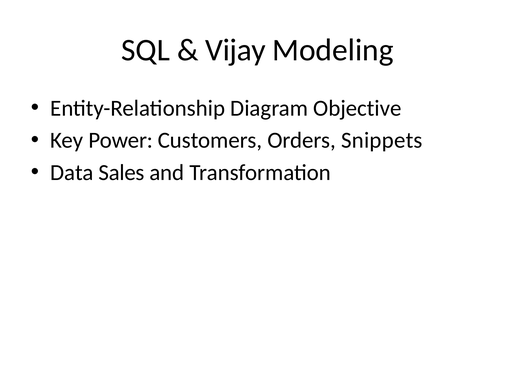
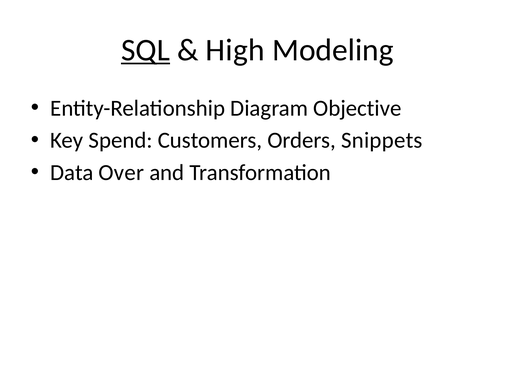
SQL underline: none -> present
Vijay: Vijay -> High
Power: Power -> Spend
Sales: Sales -> Over
